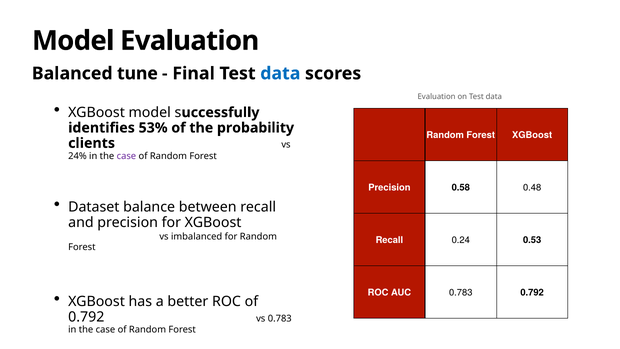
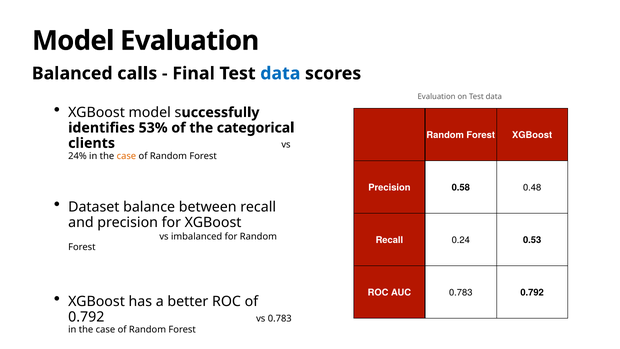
tune: tune -> calls
probability: probability -> categorical
case at (126, 156) colour: purple -> orange
